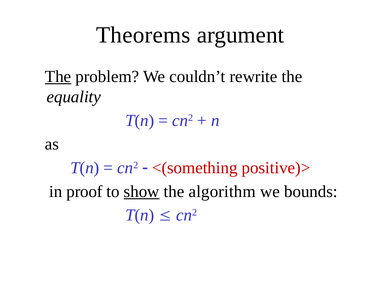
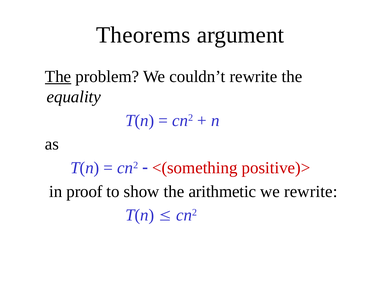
show underline: present -> none
algorithm: algorithm -> arithmetic
we bounds: bounds -> rewrite
